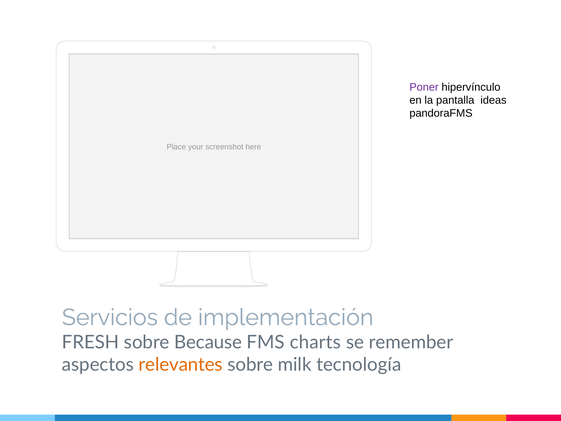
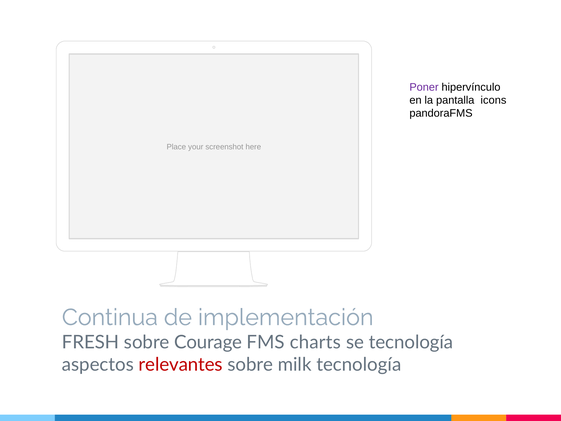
ideas: ideas -> icons
Servicios: Servicios -> Continua
Because: Because -> Courage
se remember: remember -> tecnología
relevantes colour: orange -> red
